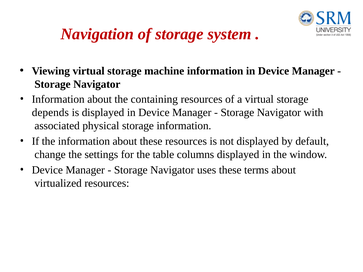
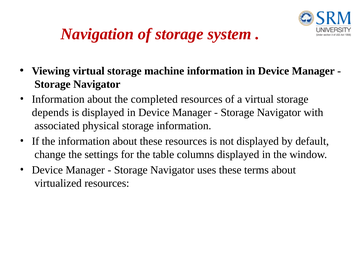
containing: containing -> completed
